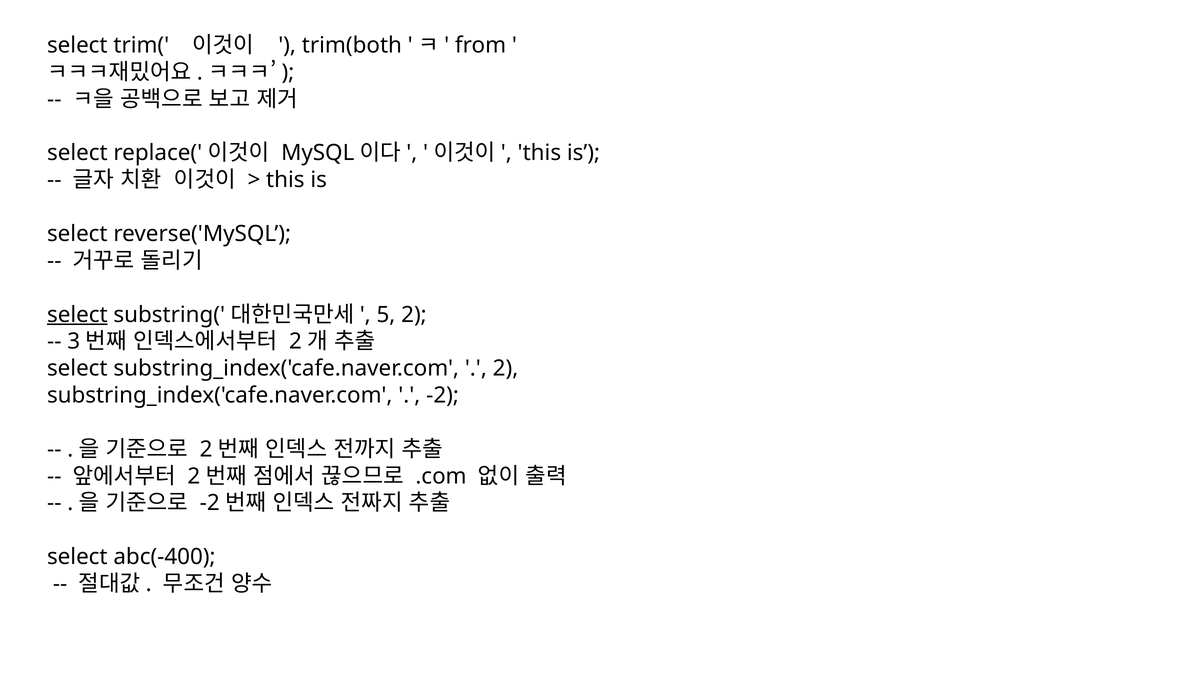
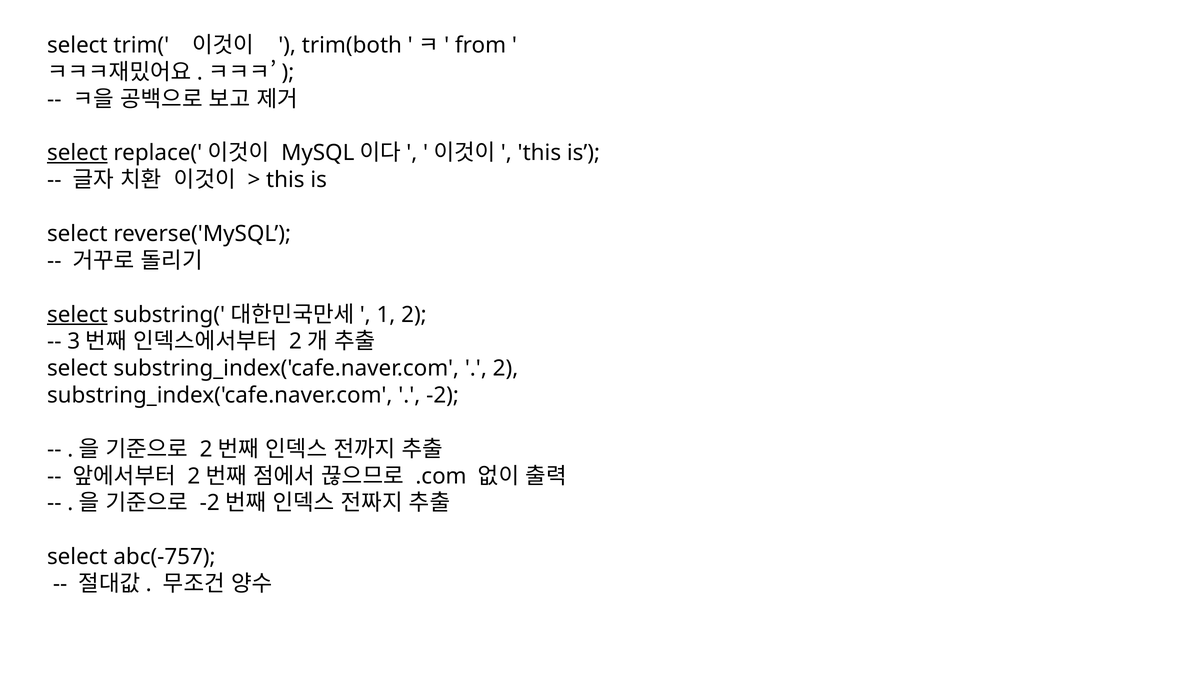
select at (77, 153) underline: none -> present
5: 5 -> 1
abc(-400: abc(-400 -> abc(-757
